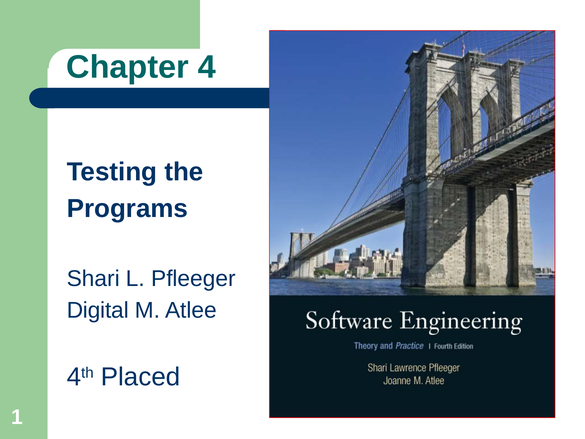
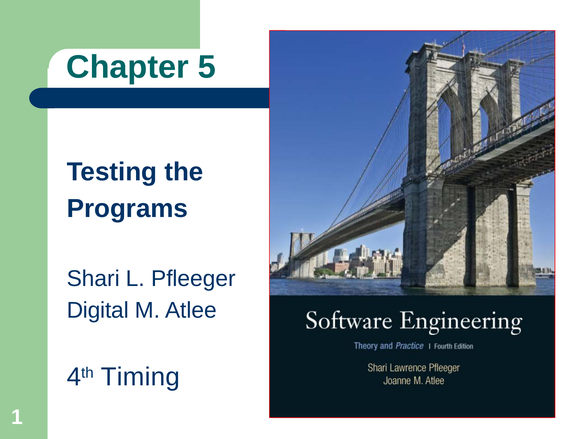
4: 4 -> 5
Placed: Placed -> Timing
